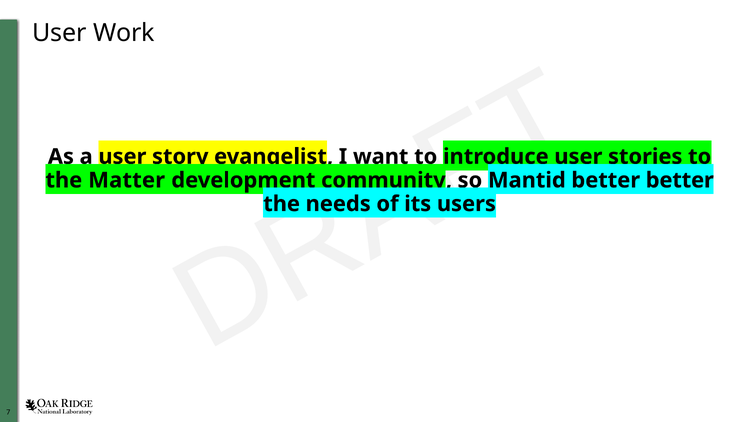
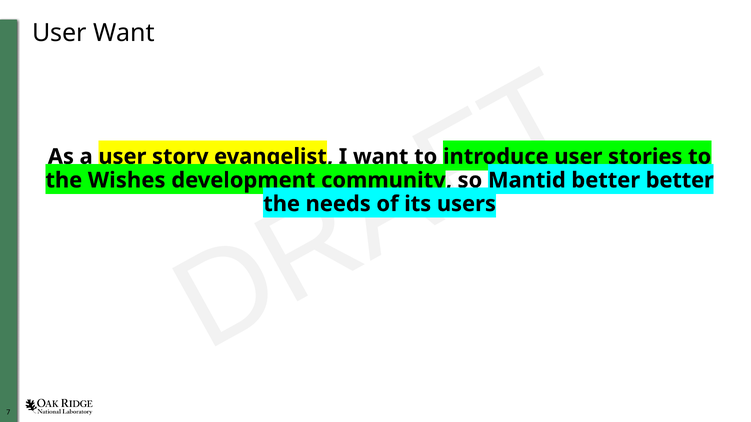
User Work: Work -> Want
Matter: Matter -> Wishes
